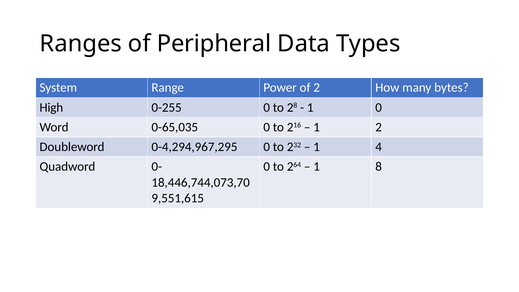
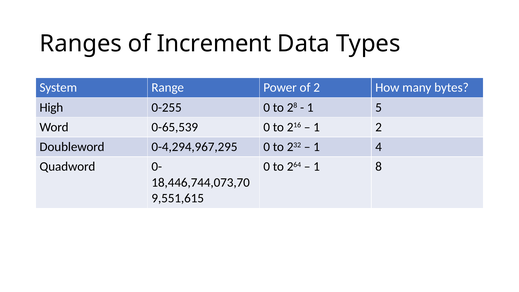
Peripheral: Peripheral -> Increment
1 0: 0 -> 5
0-65,035: 0-65,035 -> 0-65,539
